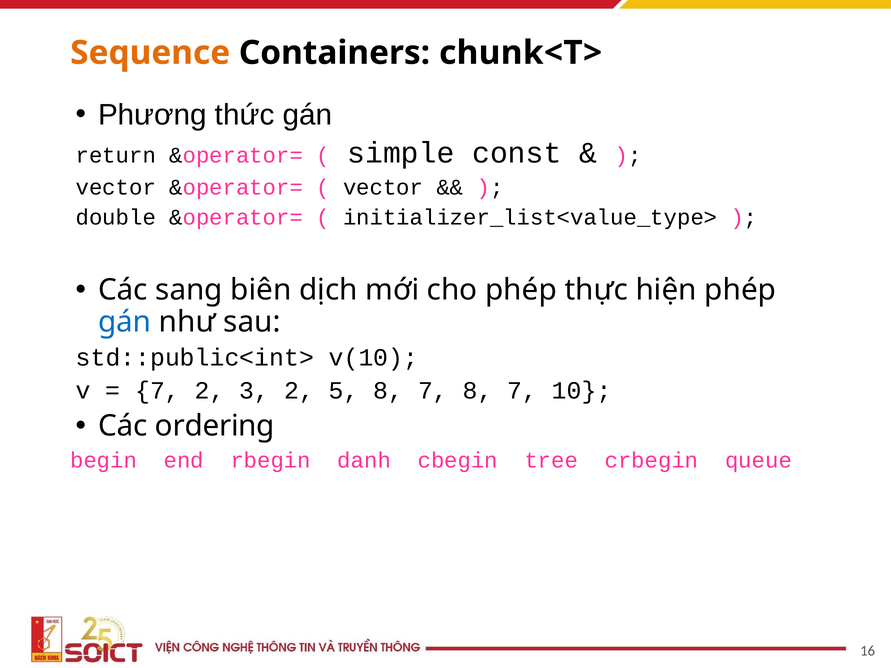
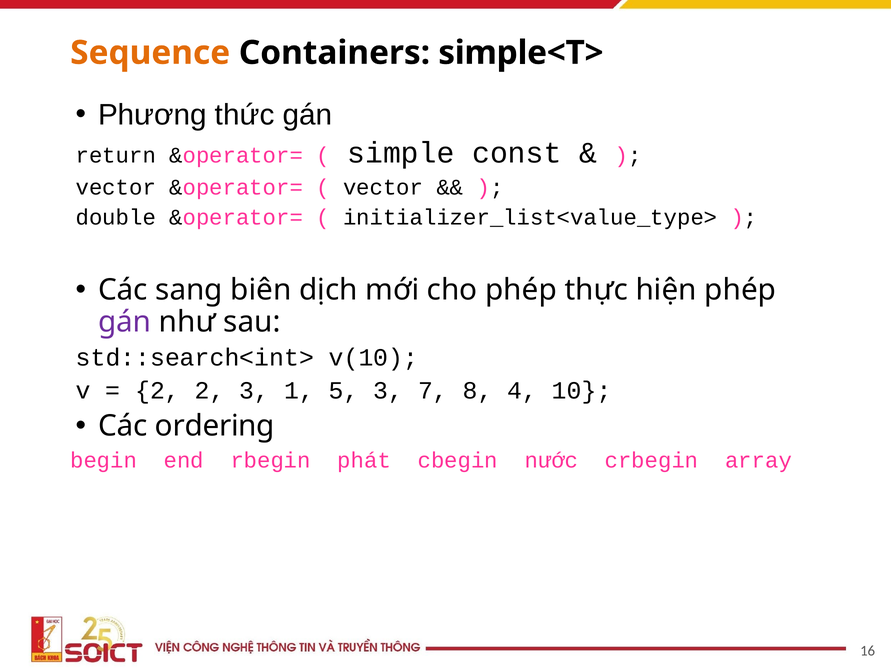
chunk<T>: chunk<T> -> simple<T>
gán at (125, 322) colour: blue -> purple
std::public<int>: std::public<int> -> std::search<int>
7 at (158, 391): 7 -> 2
3 2: 2 -> 1
5 8: 8 -> 3
7 8 7: 7 -> 4
danh: danh -> phát
tree: tree -> nước
queue: queue -> array
